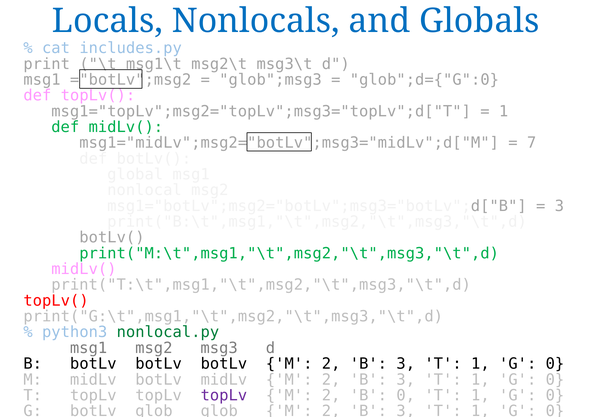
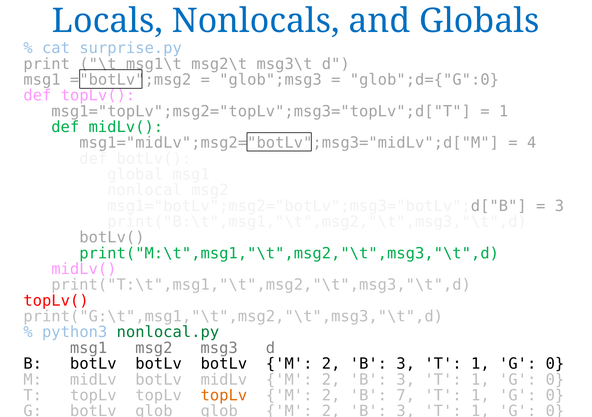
includes.py: includes.py -> surprise.py
7: 7 -> 4
topLv at (224, 396) colour: purple -> orange
B 0: 0 -> 7
